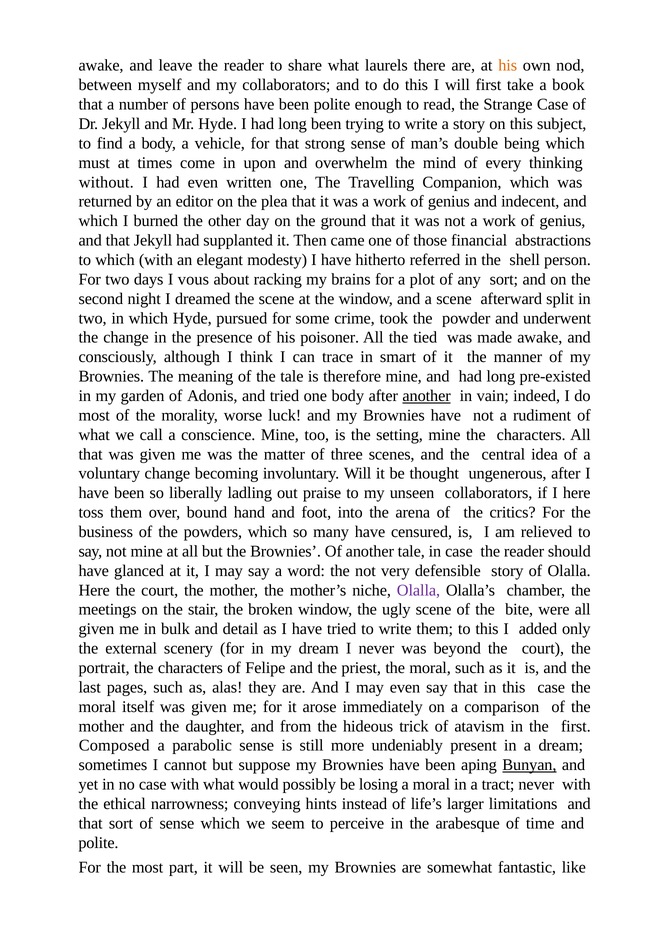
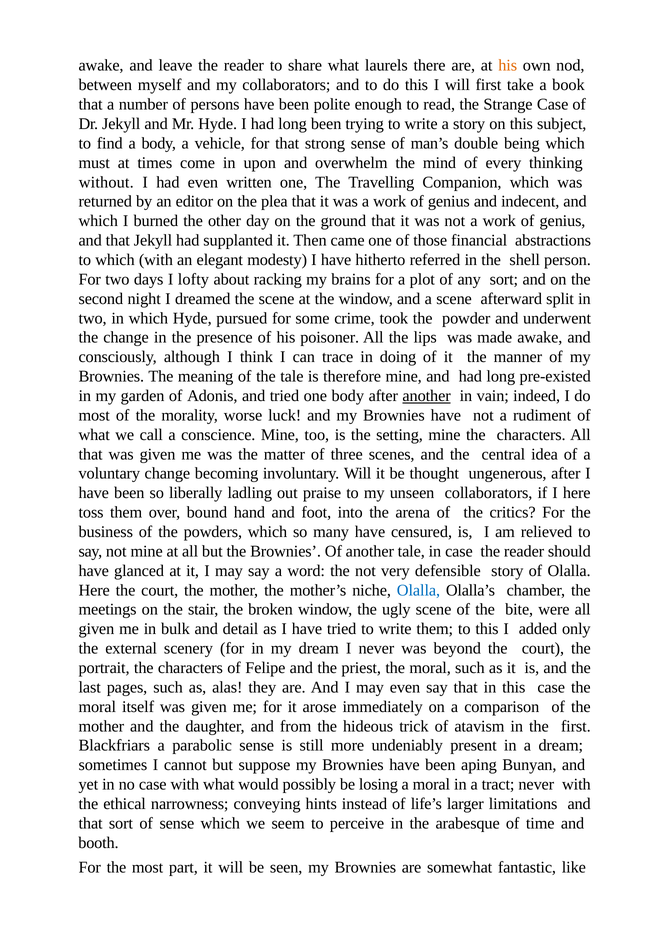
vous: vous -> lofty
tied: tied -> lips
smart: smart -> doing
Olalla at (418, 590) colour: purple -> blue
Composed: Composed -> Blackfriars
Bunyan underline: present -> none
polite at (98, 842): polite -> booth
